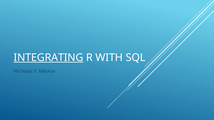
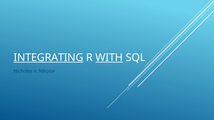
WITH underline: none -> present
